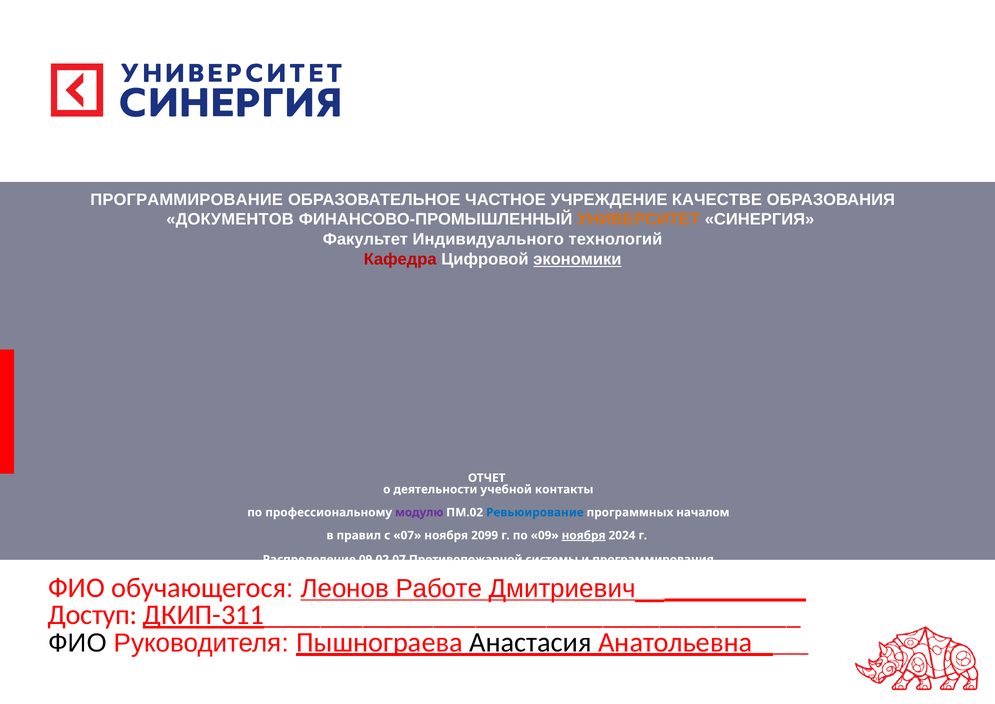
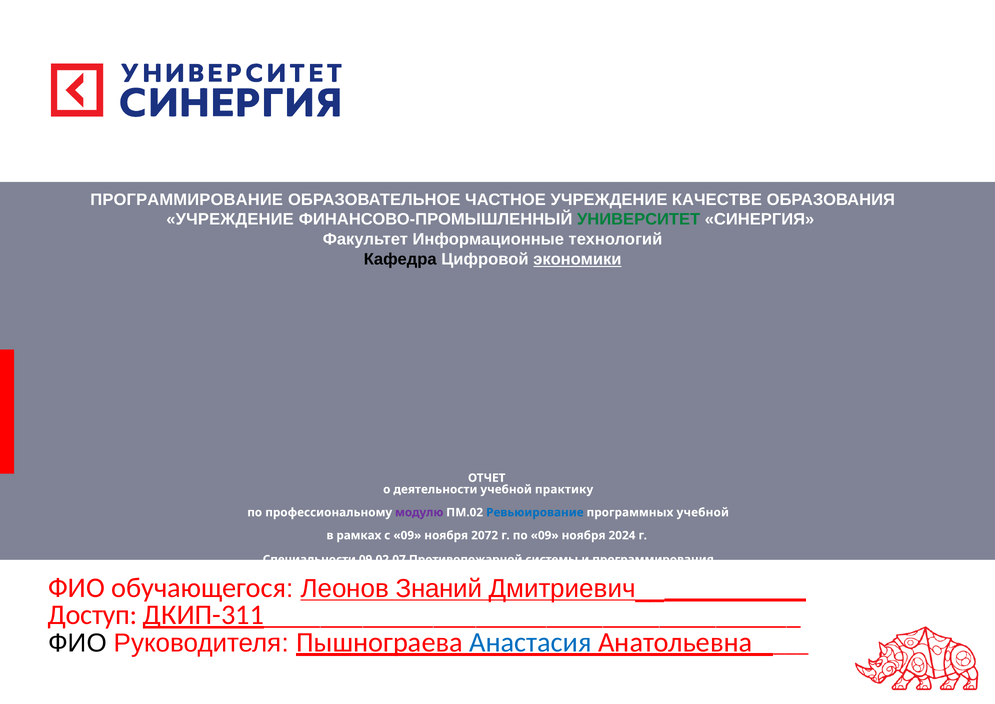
ДОКУМЕНТОВ at (230, 219): ДОКУМЕНТОВ -> УЧРЕЖДЕНИЕ
УНИВЕРСИТЕТ colour: orange -> green
Индивидуального: Индивидуального -> Информационные
Кафедра colour: red -> black
контакты: контакты -> практику
программных началом: началом -> учебной
правил: правил -> рамках
с 07: 07 -> 09
2099: 2099 -> 2072
ноября at (584, 535) underline: present -> none
Распределение: Распределение -> Специальности
Работе: Работе -> Знаний
Анастасия colour: black -> blue
